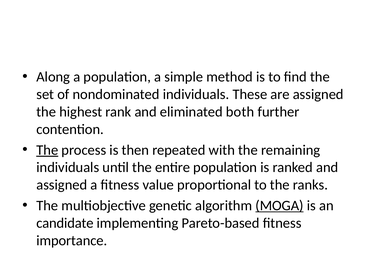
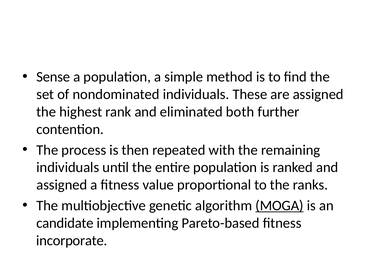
Along: Along -> Sense
The at (47, 150) underline: present -> none
importance: importance -> incorporate
